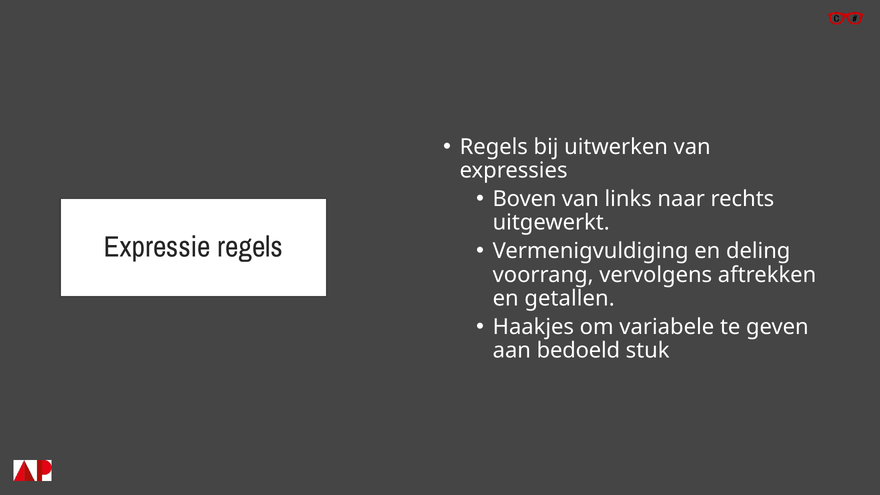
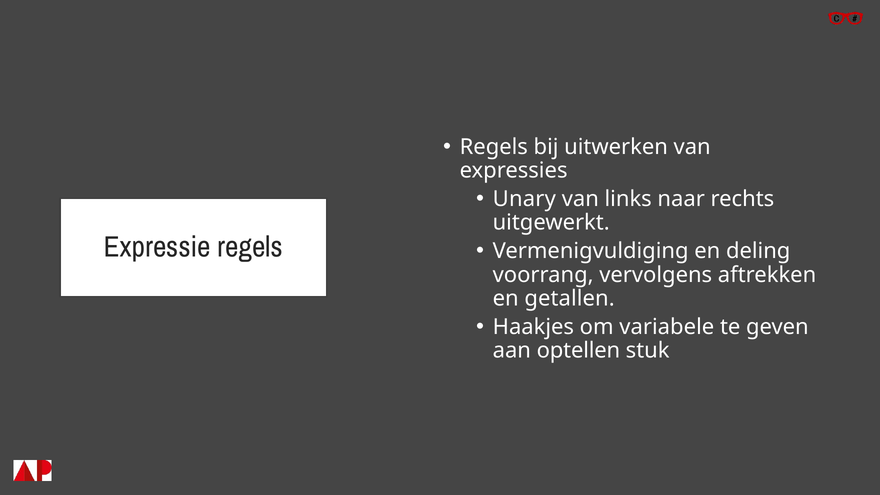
Boven: Boven -> Unary
bedoeld: bedoeld -> optellen
